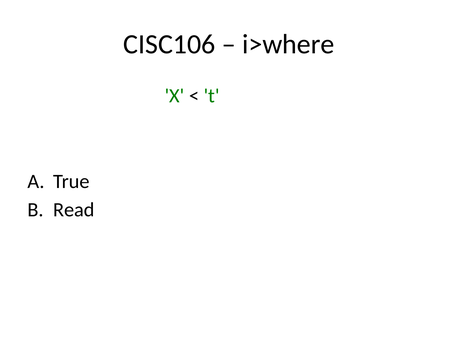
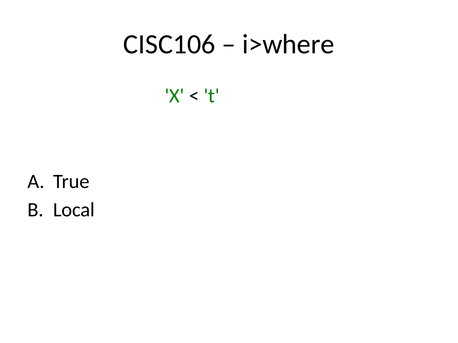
Read: Read -> Local
